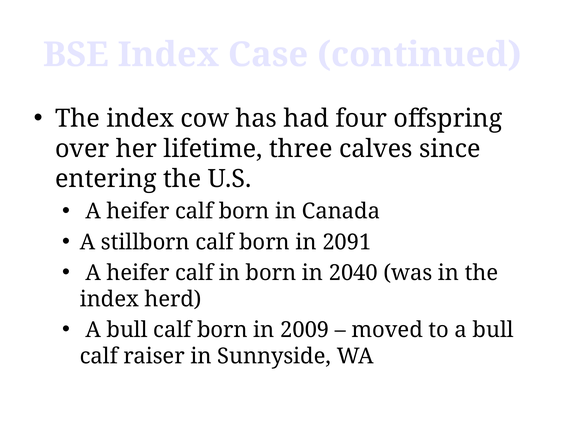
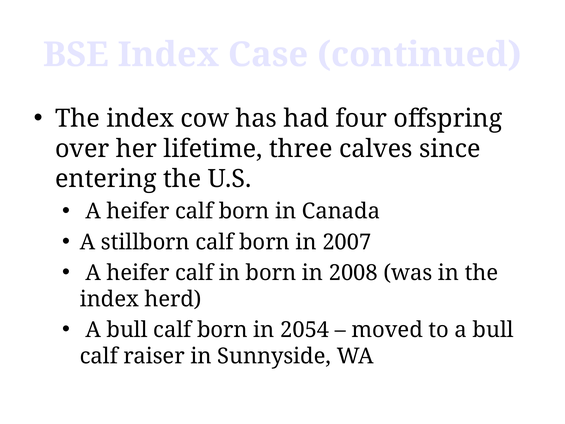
2091: 2091 -> 2007
2040: 2040 -> 2008
2009: 2009 -> 2054
